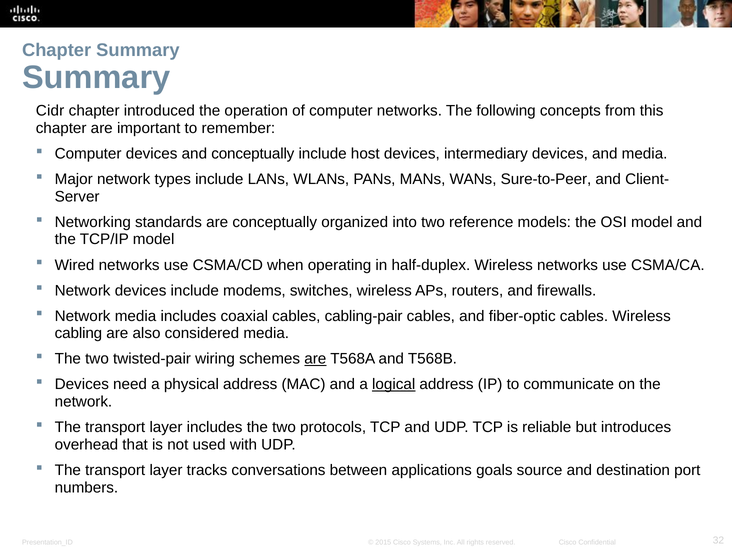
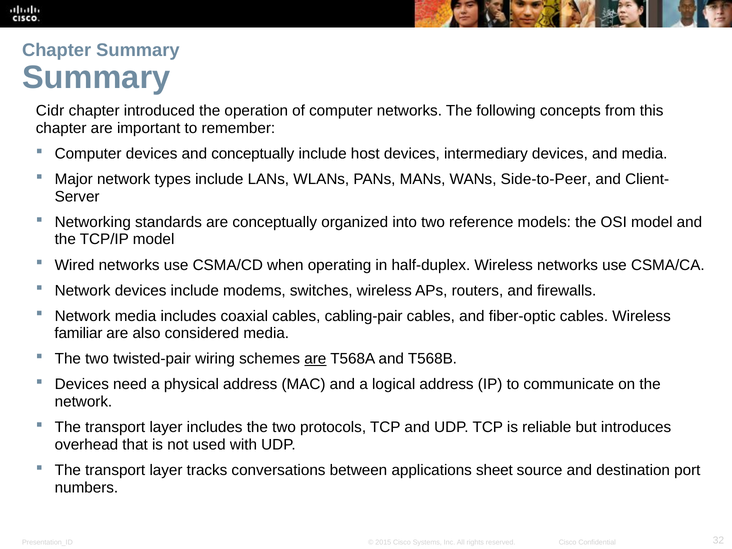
Sure-to-Peer: Sure-to-Peer -> Side-to-Peer
cabling: cabling -> familiar
logical underline: present -> none
goals: goals -> sheet
